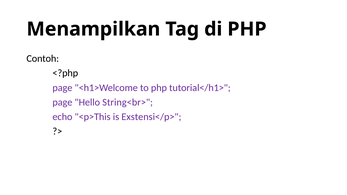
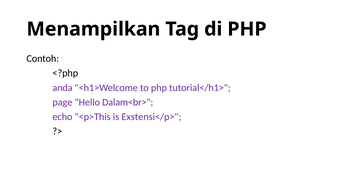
page at (62, 88): page -> anda
String<br>: String<br> -> Dalam<br>
